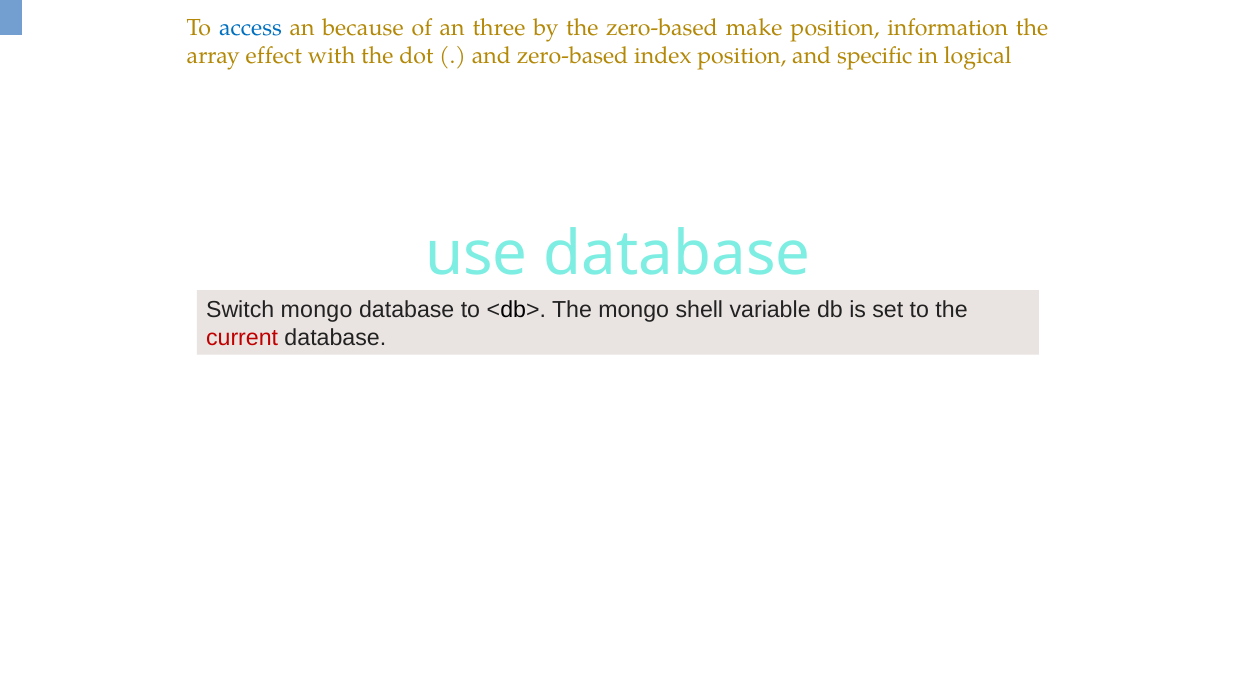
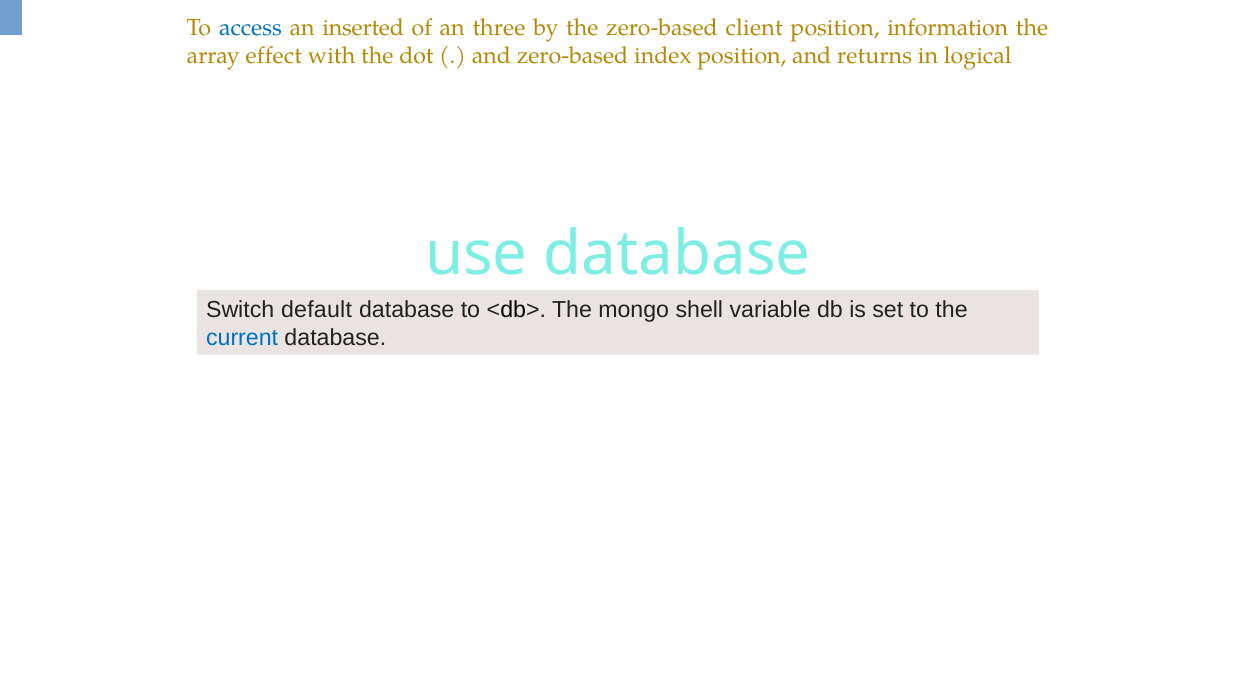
because: because -> inserted
make: make -> client
specific: specific -> returns
Switch mongo: mongo -> default
current colour: red -> blue
